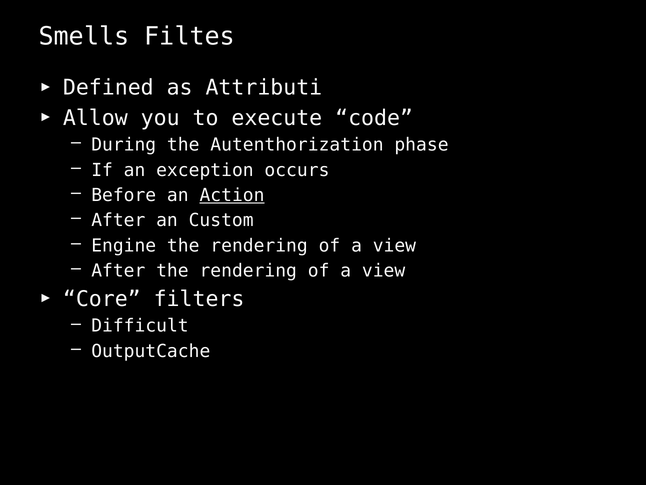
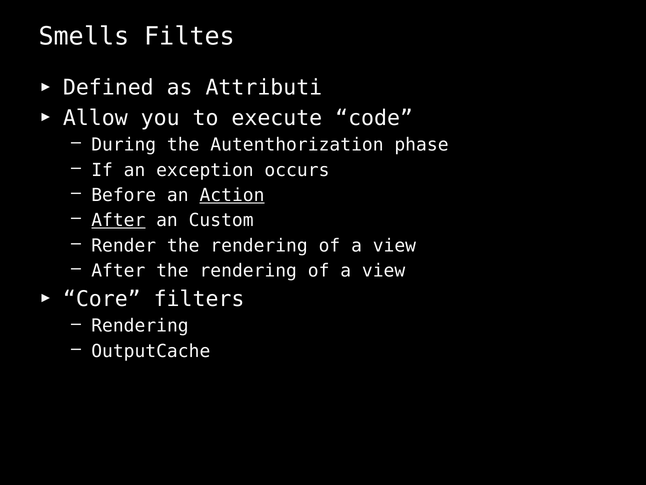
After at (118, 220) underline: none -> present
Engine: Engine -> Render
Difficult at (140, 326): Difficult -> Rendering
